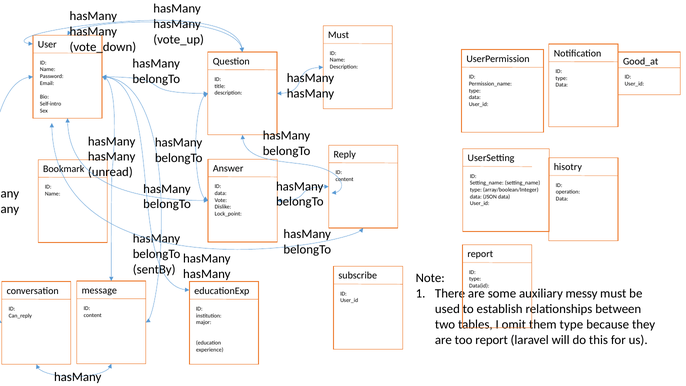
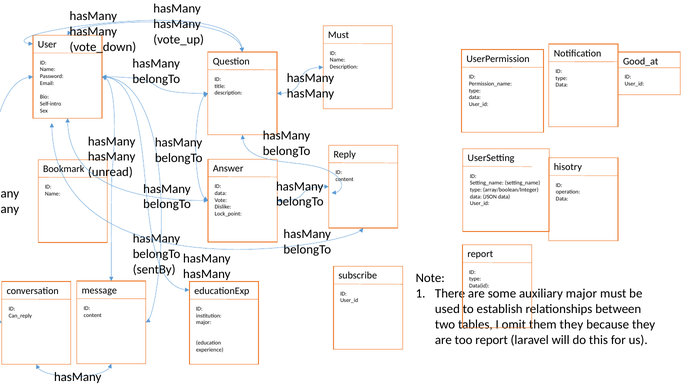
auxiliary messy: messy -> major
them type: type -> they
